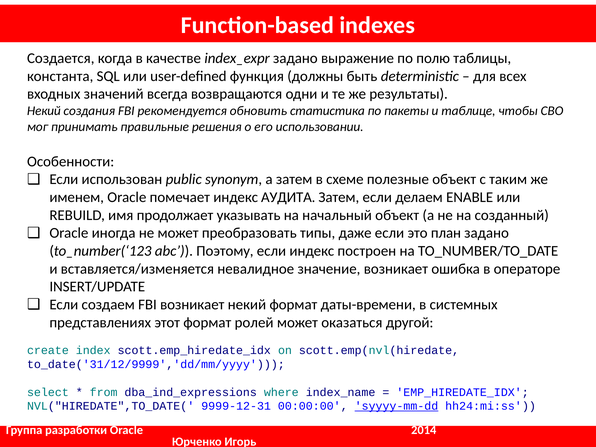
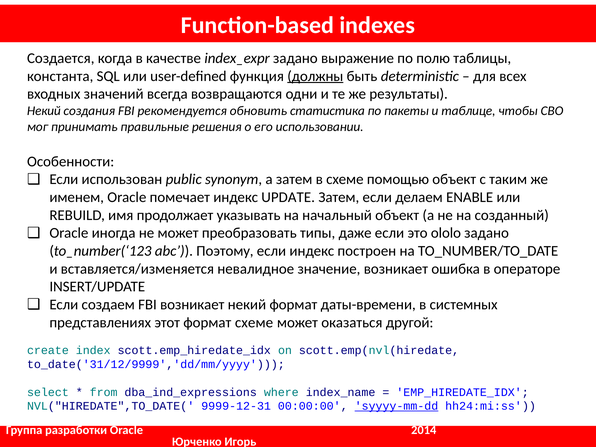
должны underline: none -> present
полезные: полезные -> помощью
АУДИТА: АУДИТА -> UPDATE
план: план -> ololo
формат ролей: ролей -> схеме
